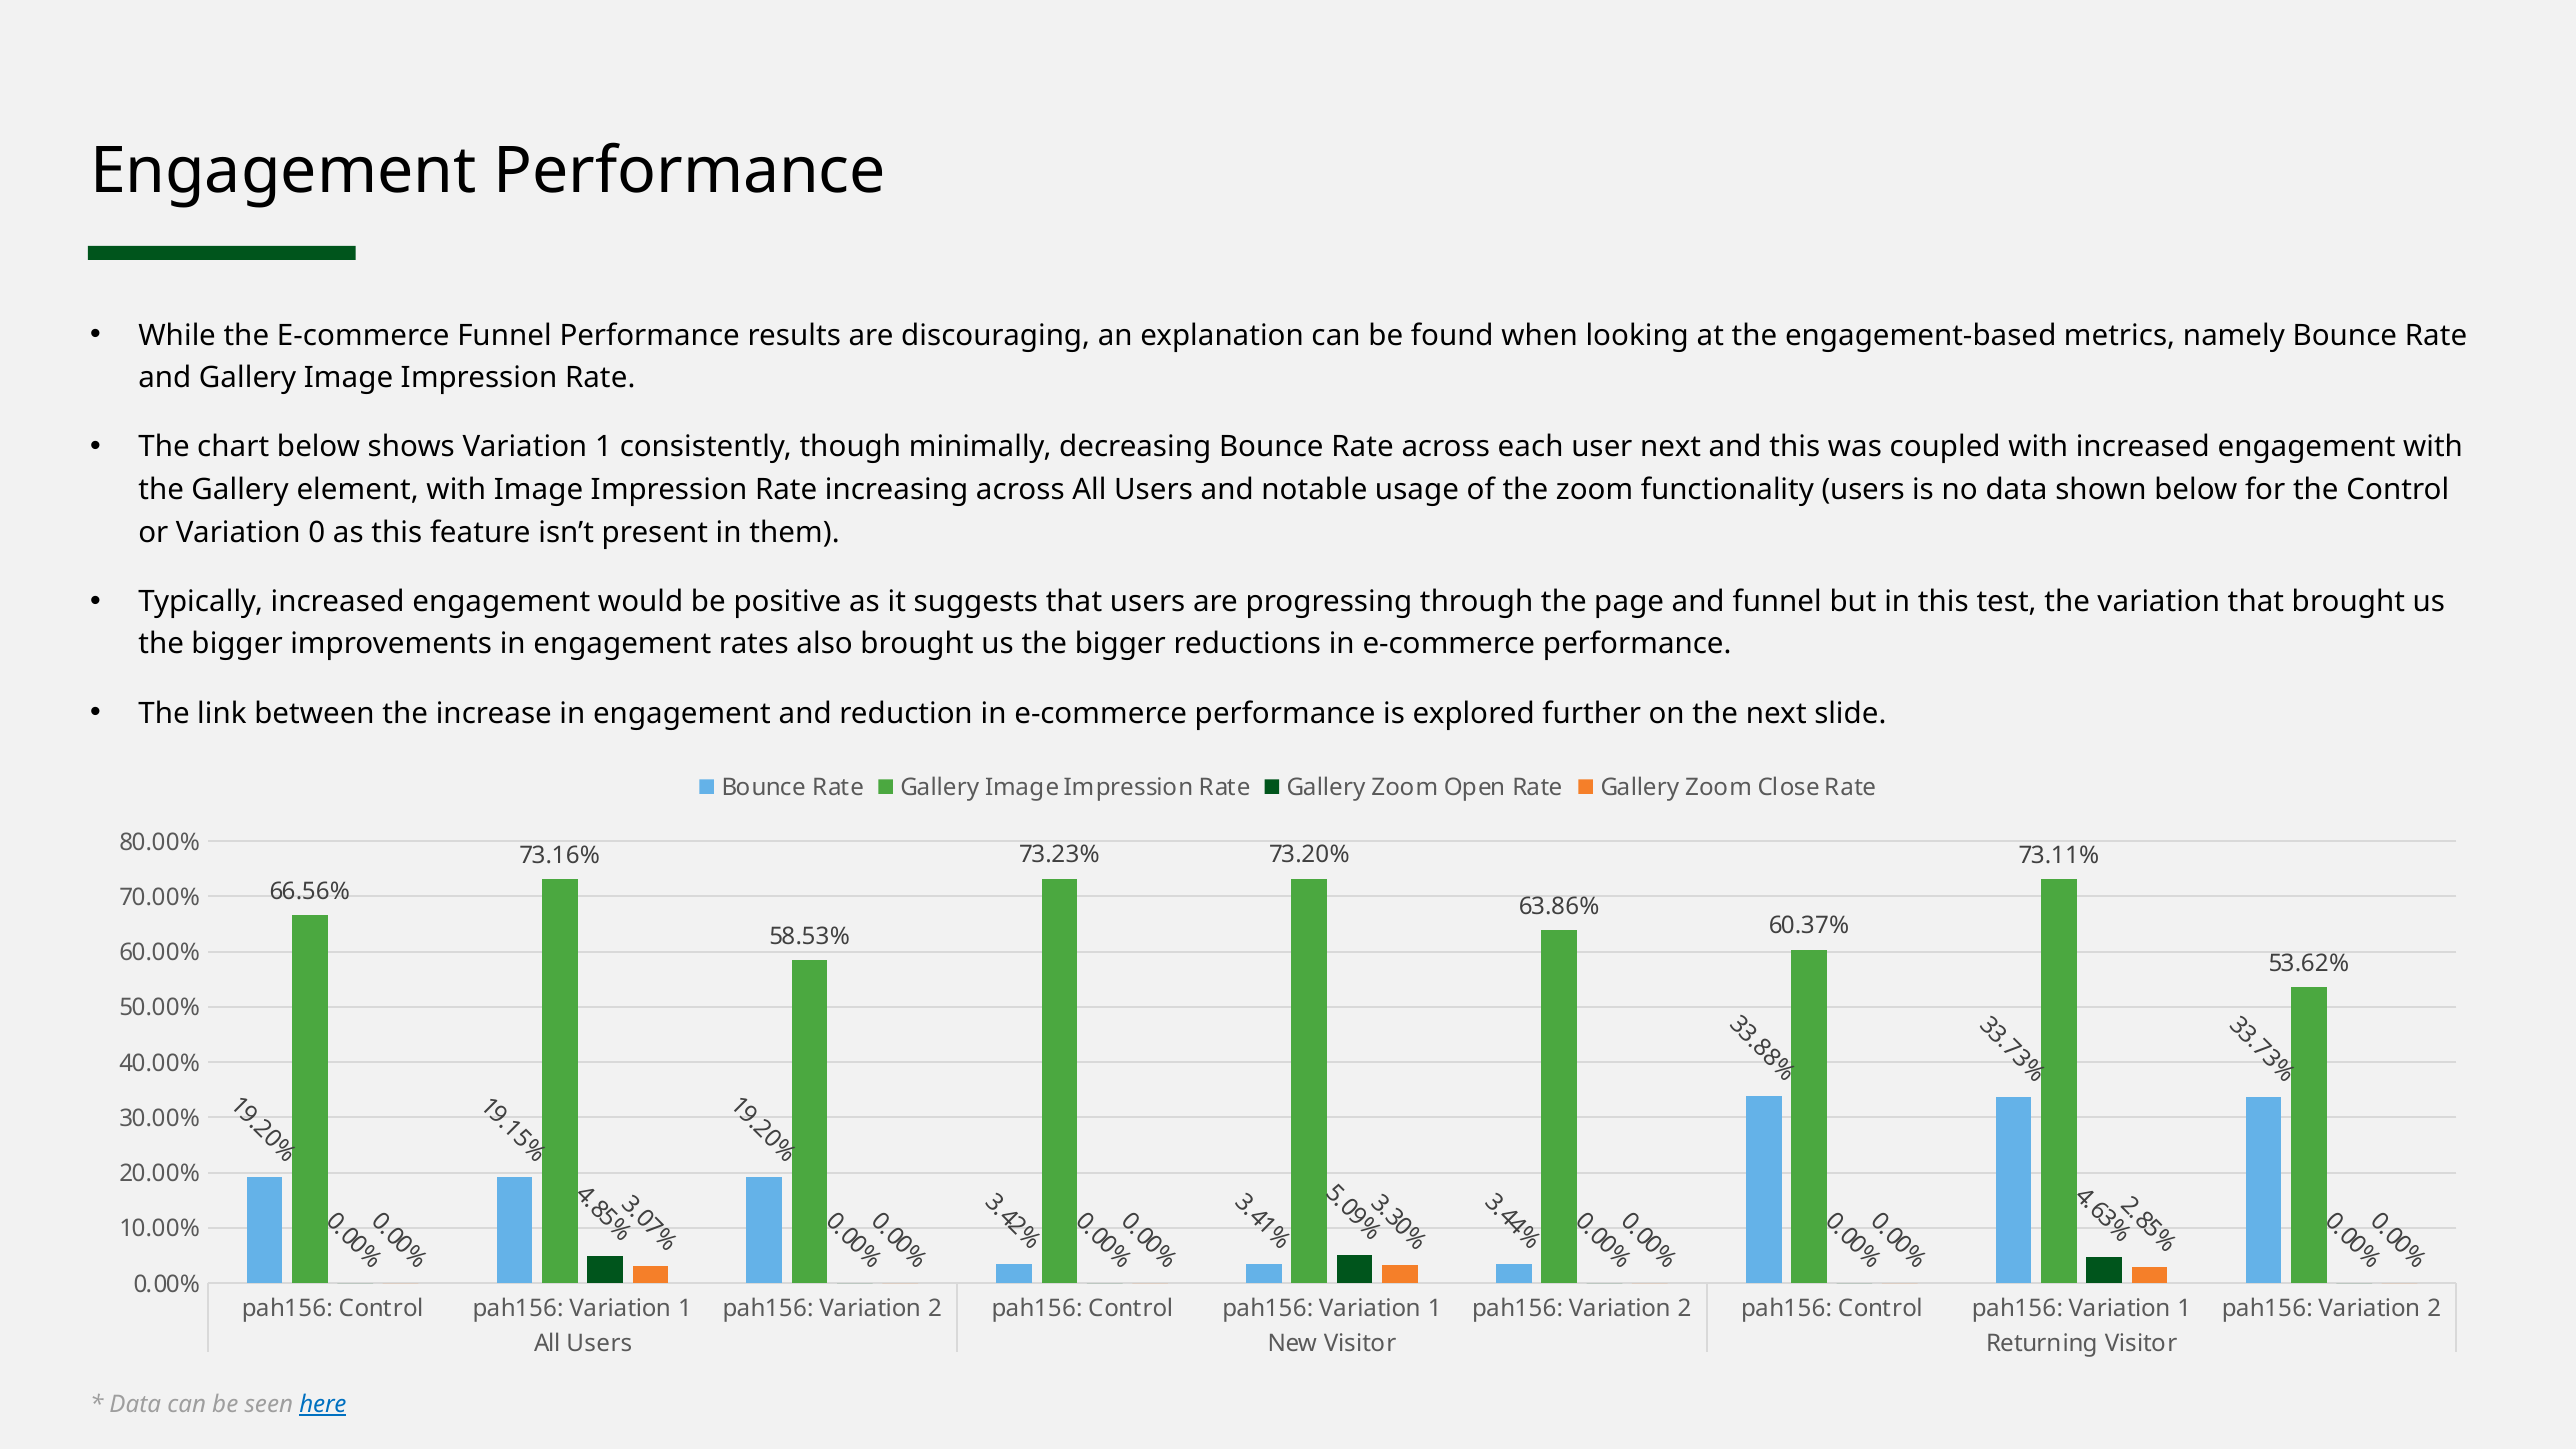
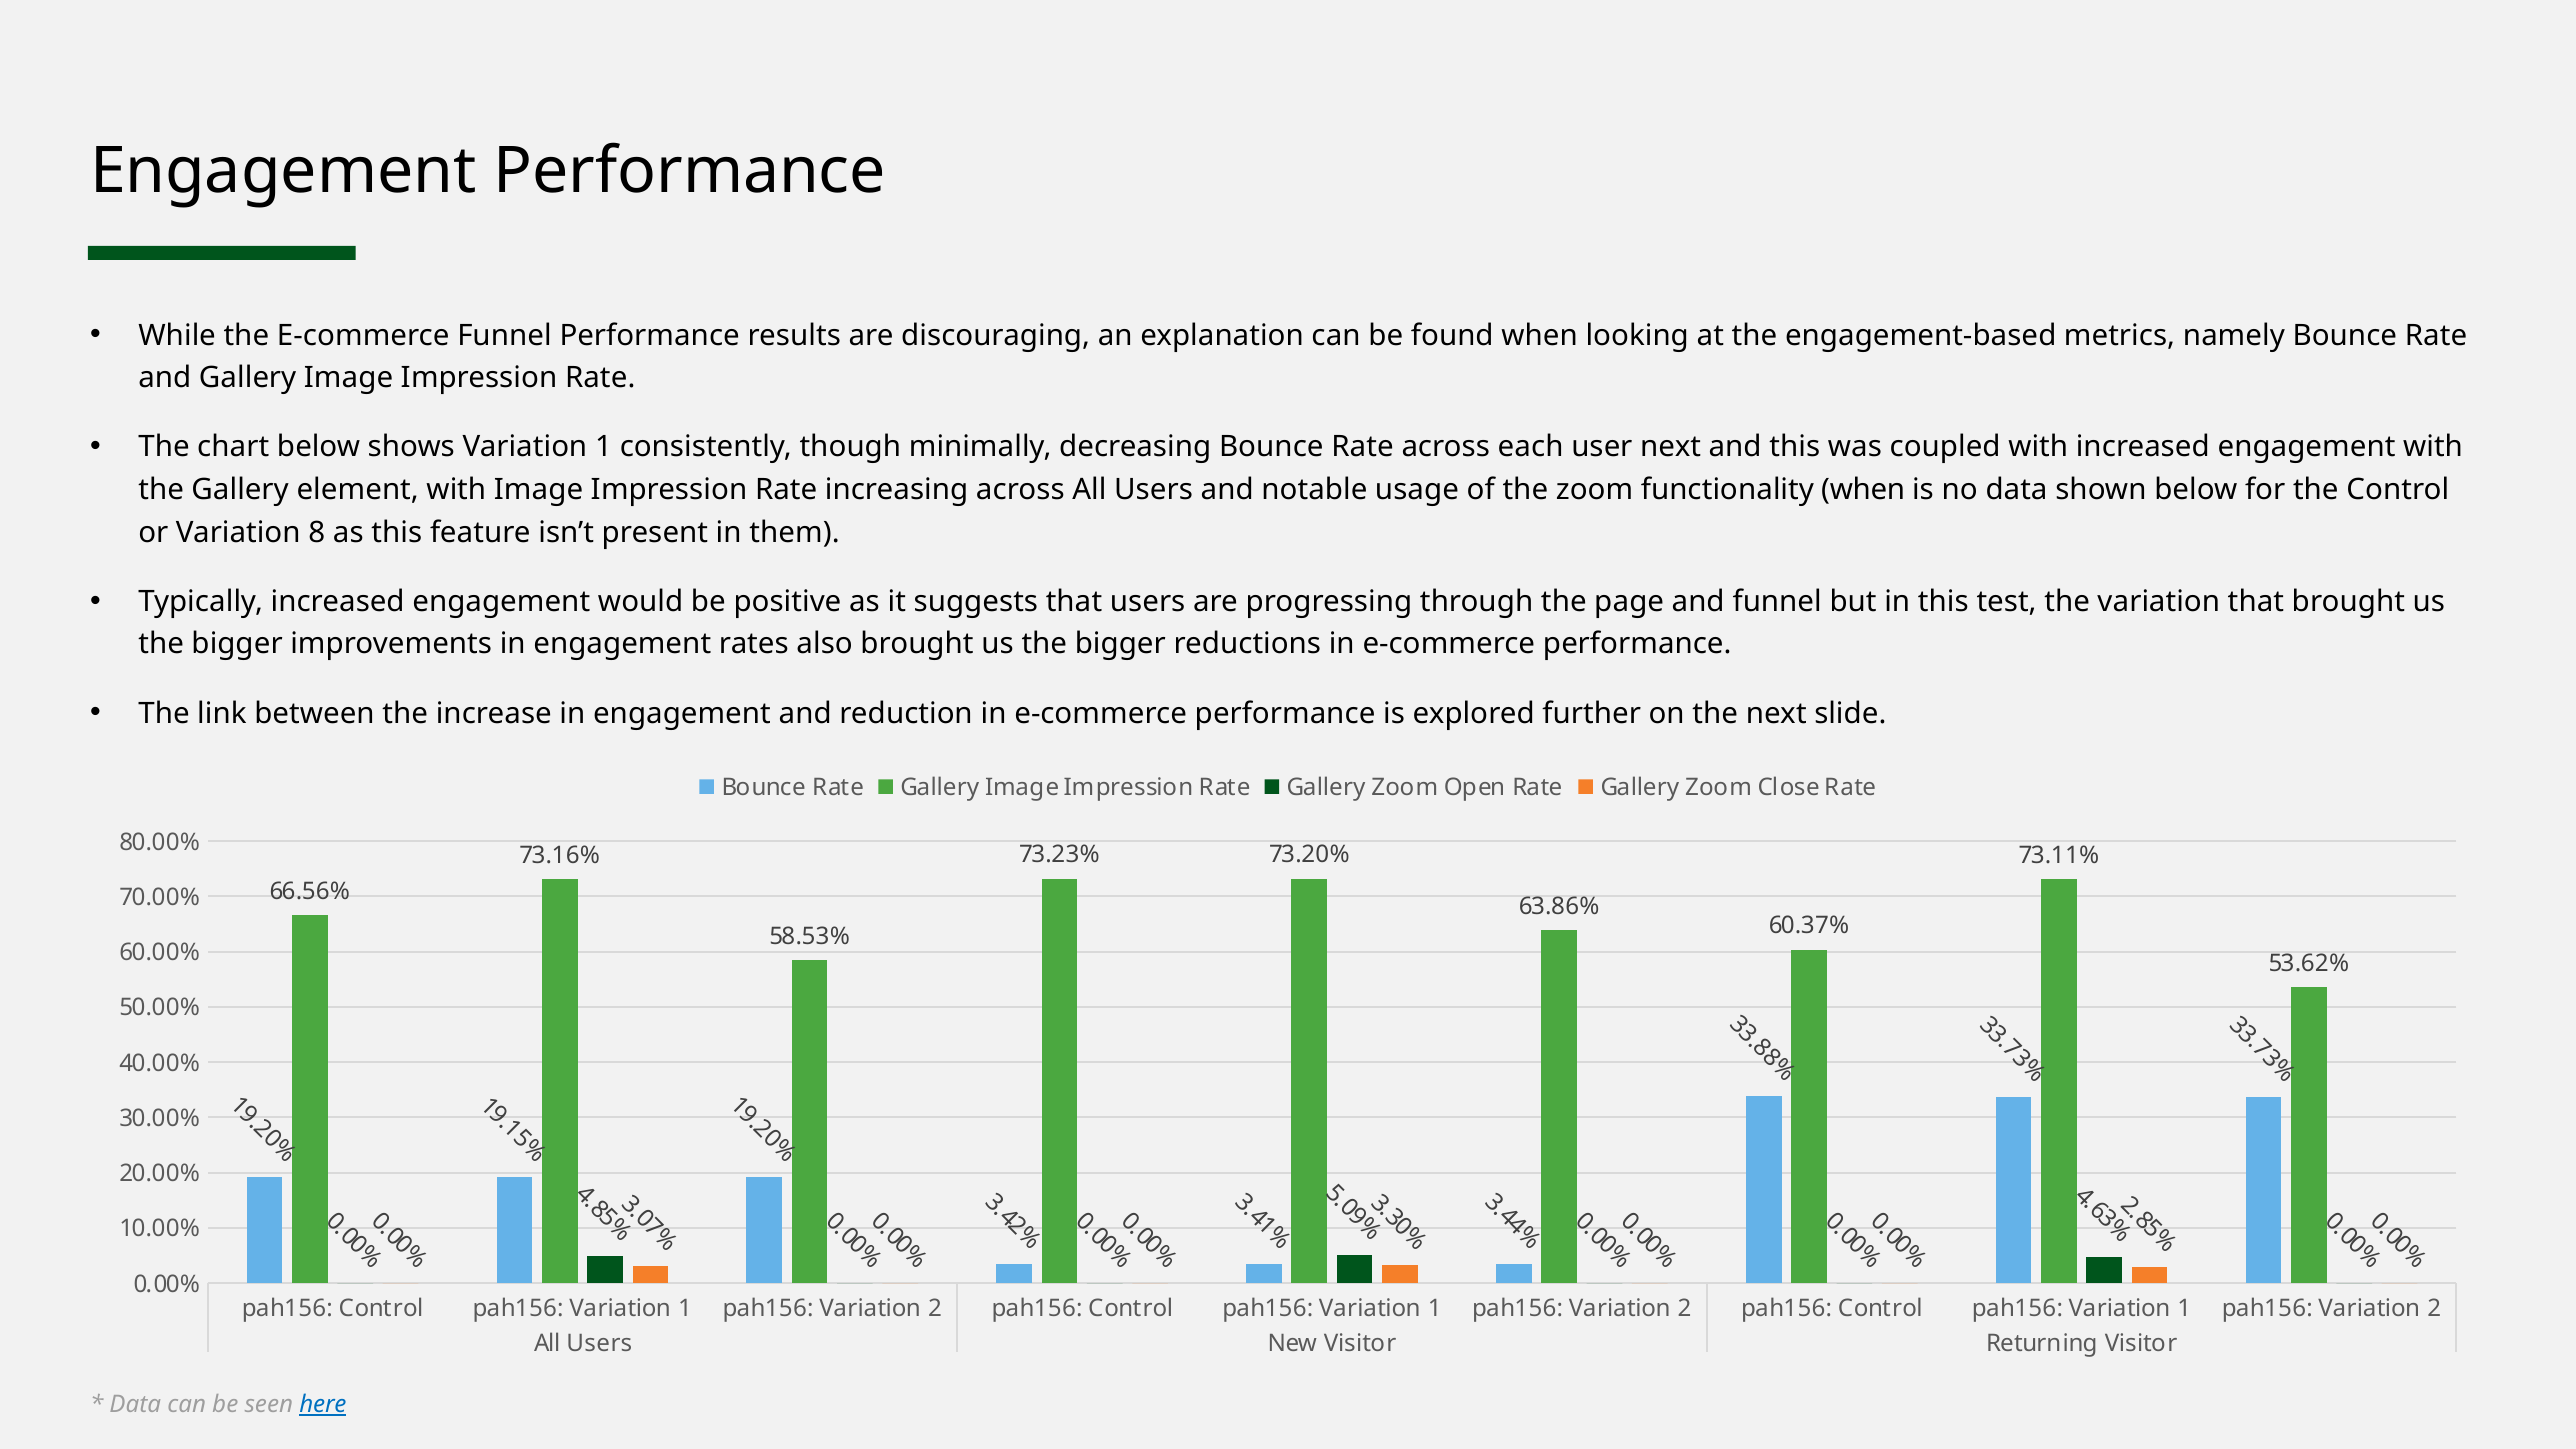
functionality users: users -> when
Variation 0: 0 -> 8
